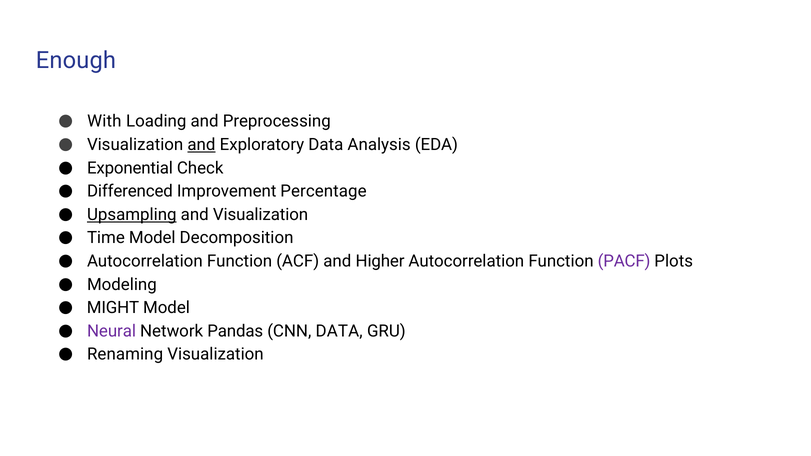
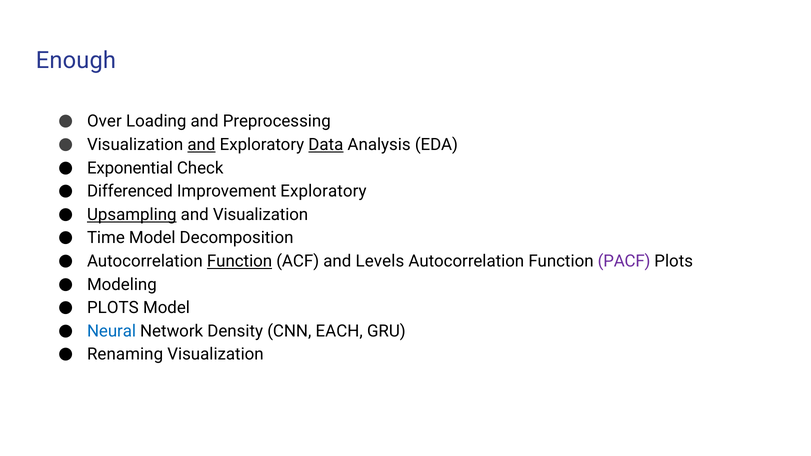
With: With -> Over
Data at (326, 145) underline: none -> present
Improvement Percentage: Percentage -> Exploratory
Function at (240, 261) underline: none -> present
Higher: Higher -> Levels
MIGHT at (113, 308): MIGHT -> PLOTS
Neural colour: purple -> blue
Pandas: Pandas -> Density
CNN DATA: DATA -> EACH
